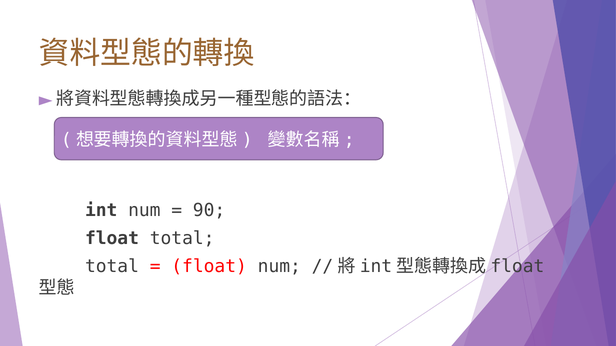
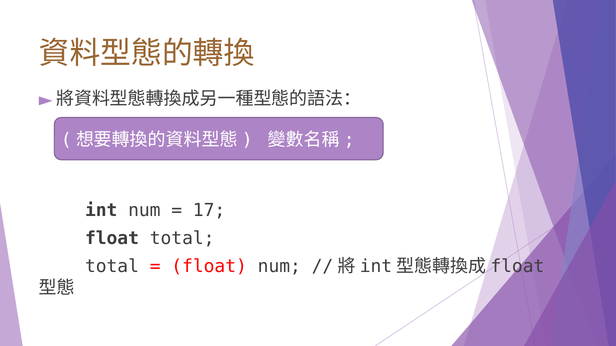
90: 90 -> 17
